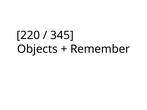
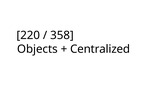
345: 345 -> 358
Remember: Remember -> Centralized
